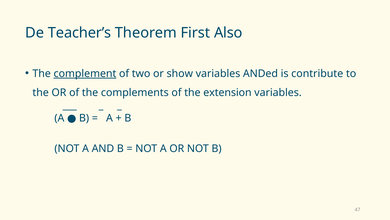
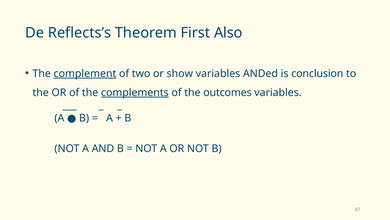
Teacher’s: Teacher’s -> Reflects’s
contribute: contribute -> conclusion
complements underline: none -> present
extension: extension -> outcomes
